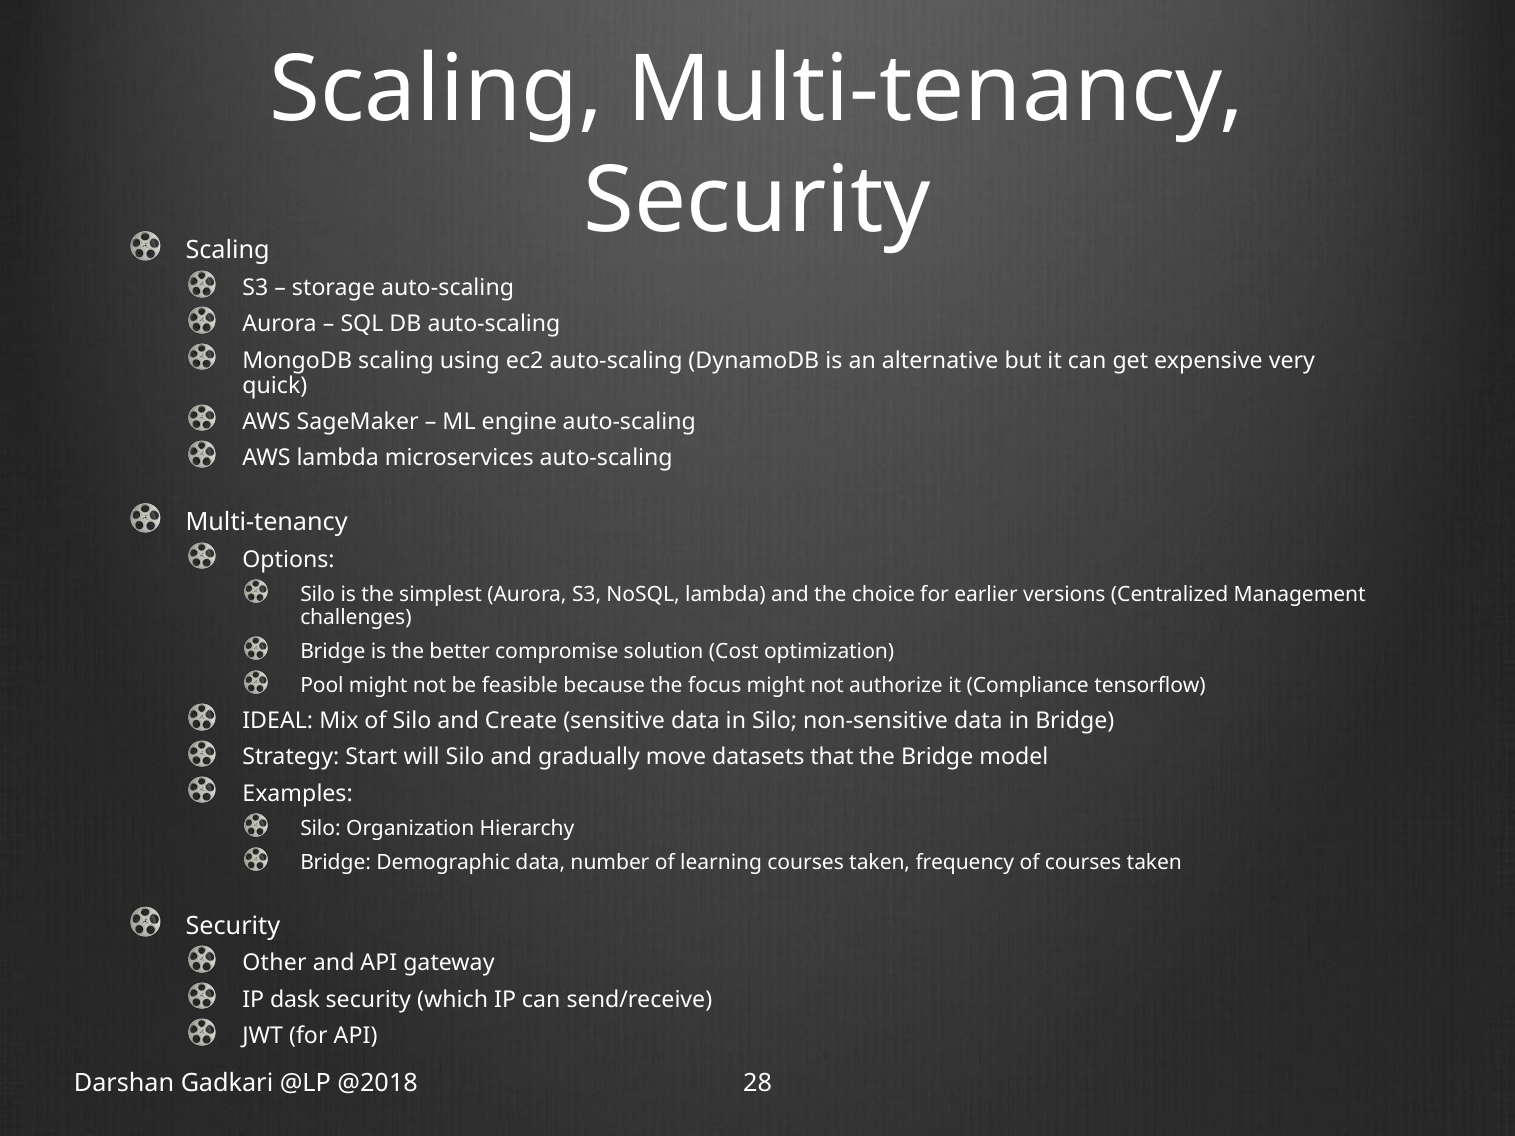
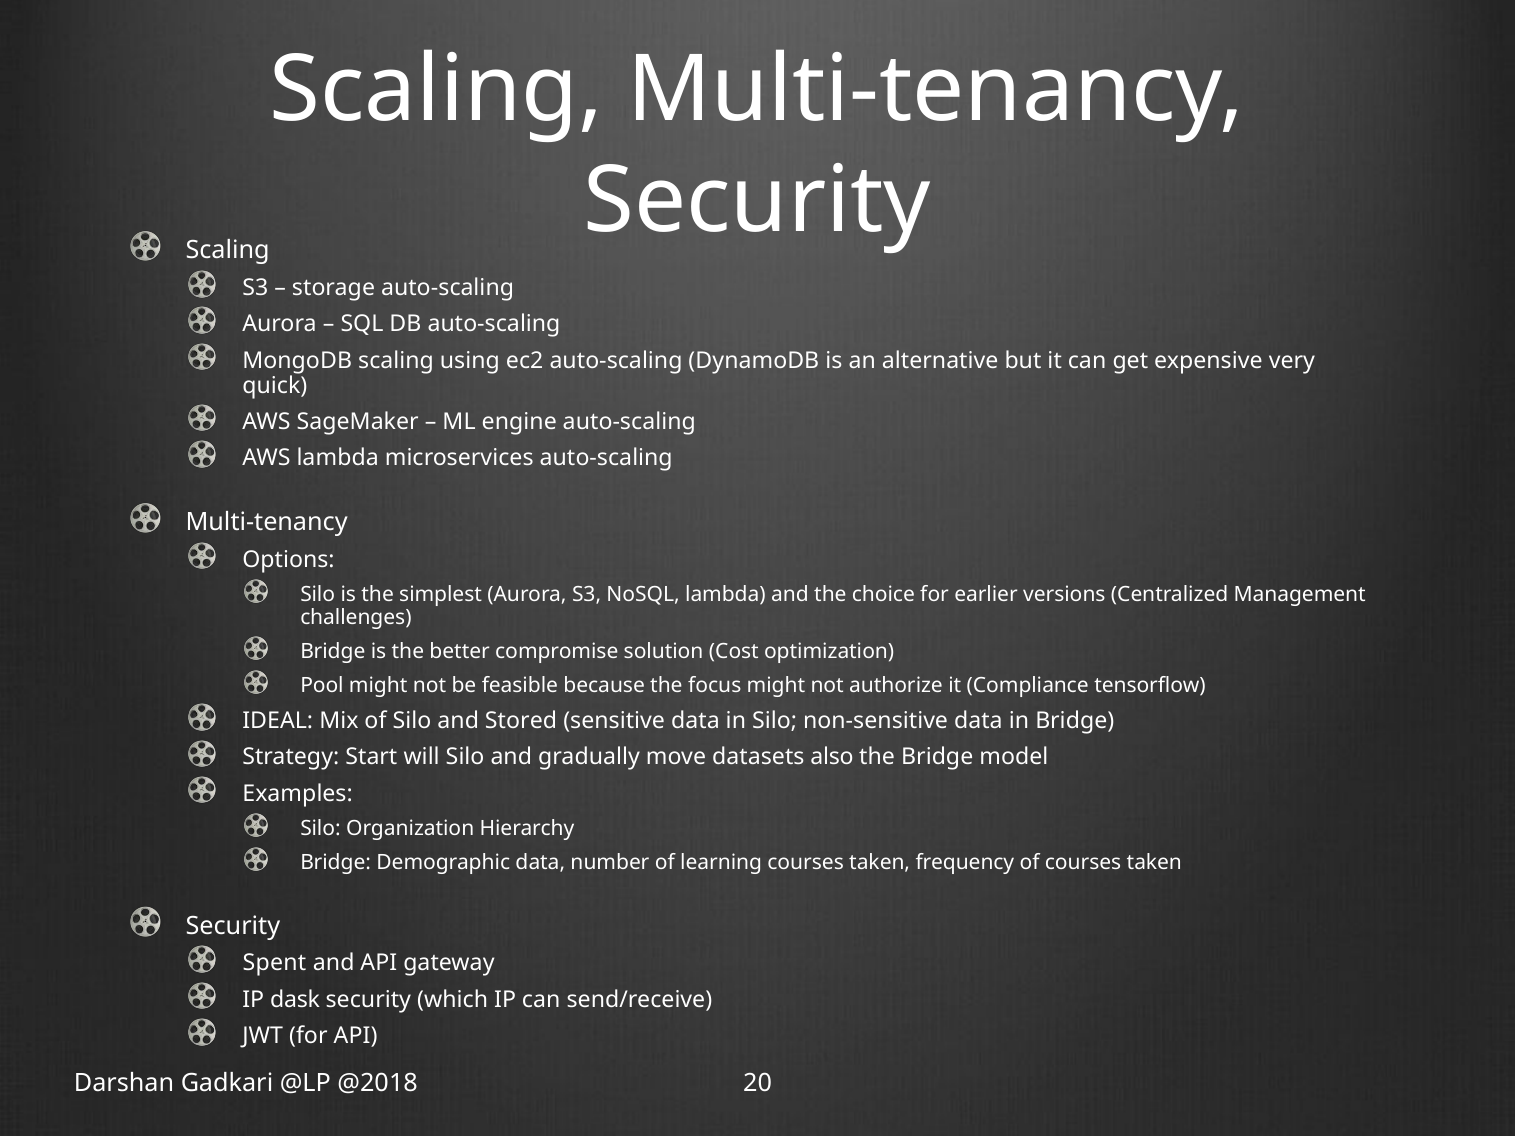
Create: Create -> Stored
that: that -> also
Other: Other -> Spent
28: 28 -> 20
